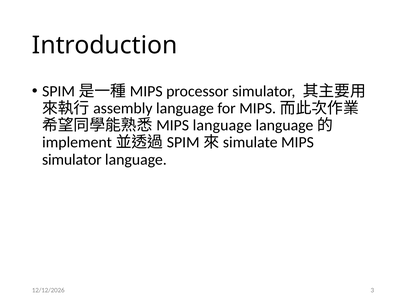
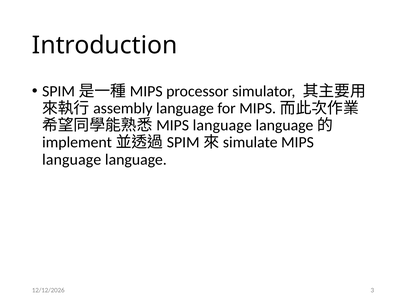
simulator at (72, 160): simulator -> language
